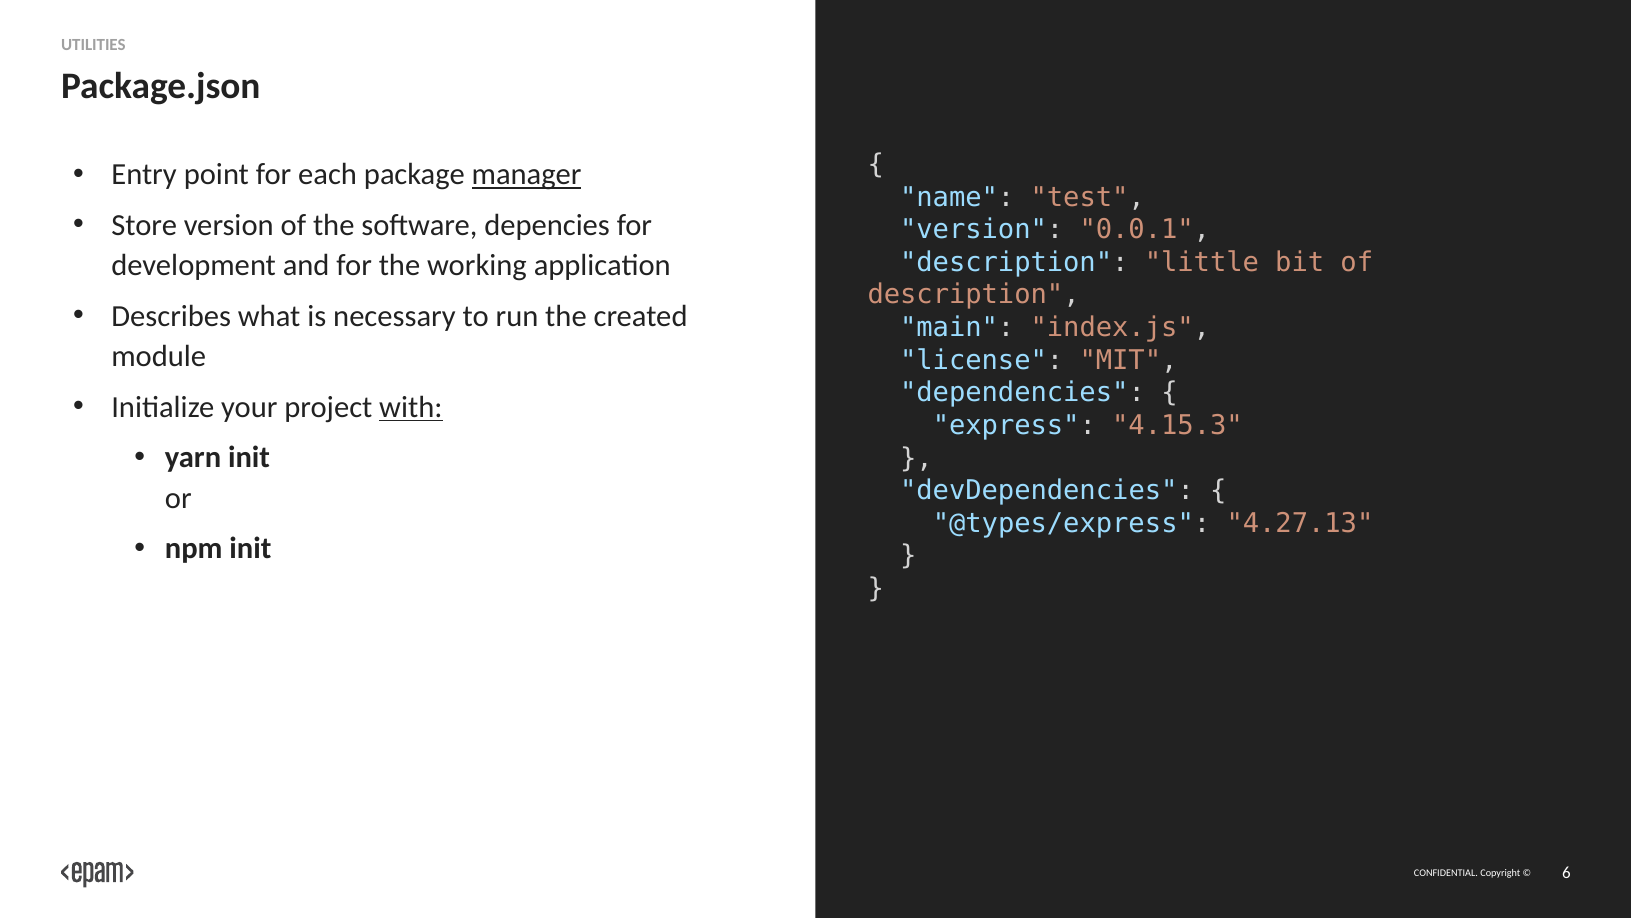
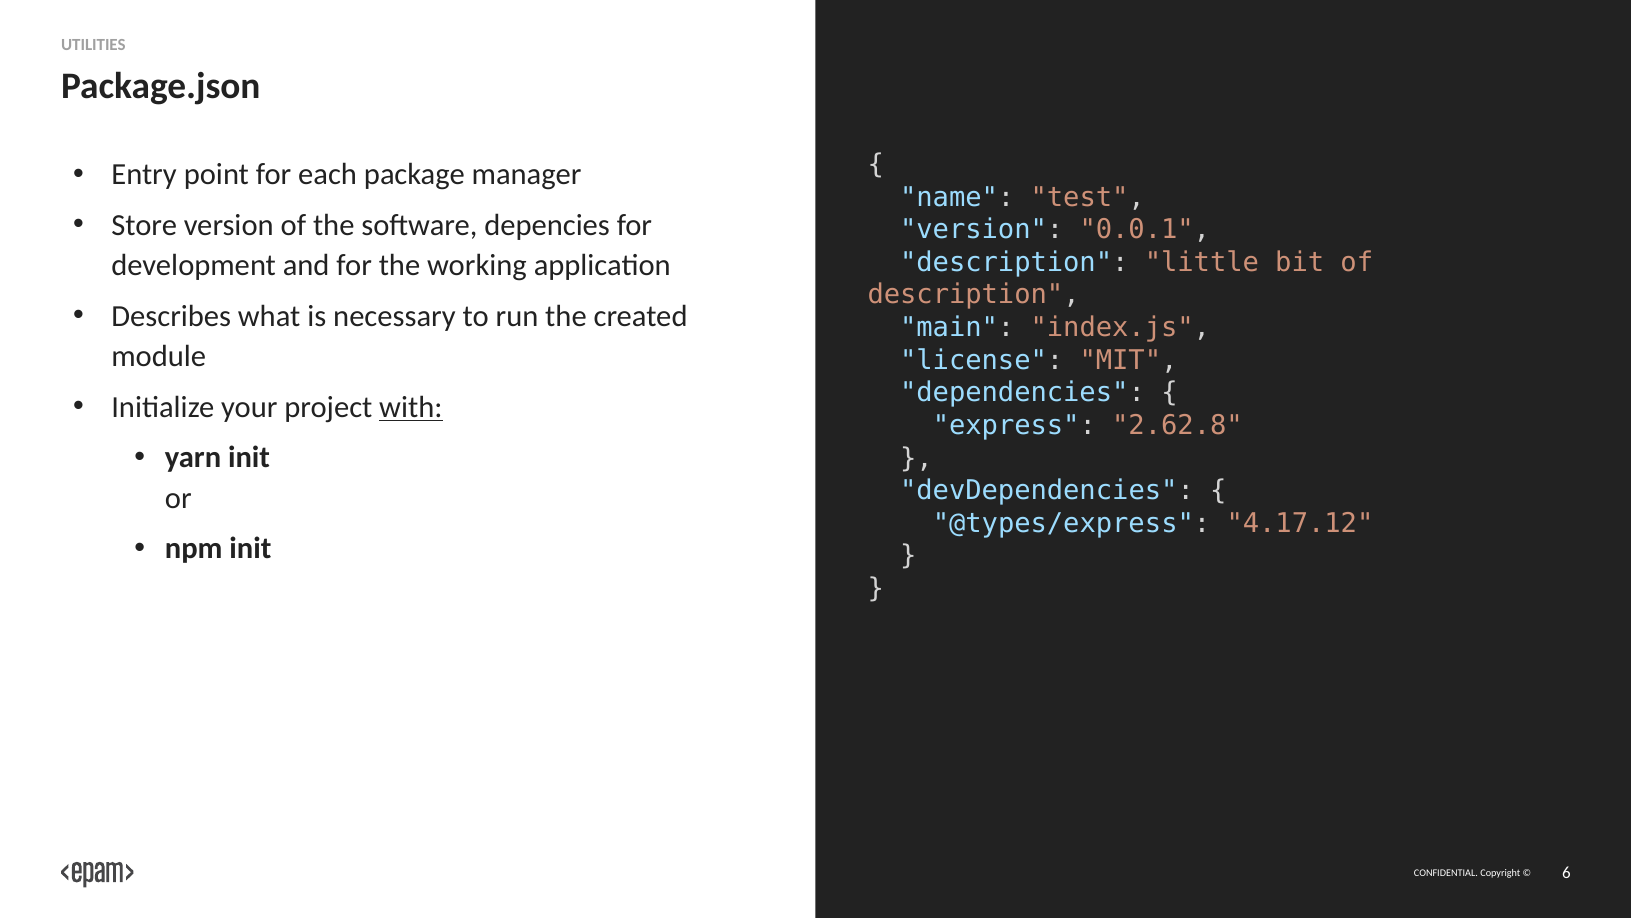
manager underline: present -> none
4.15.3: 4.15.3 -> 2.62.8
4.27.13: 4.27.13 -> 4.17.12
